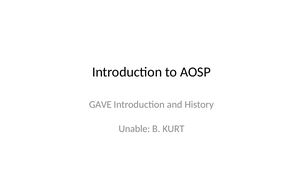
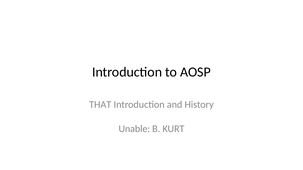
GAVE: GAVE -> THAT
